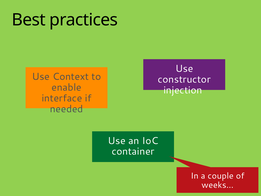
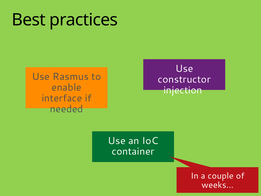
Context: Context -> Rasmus
